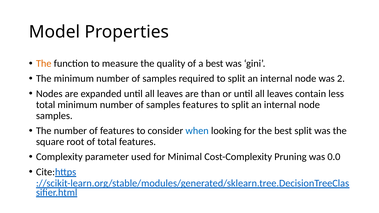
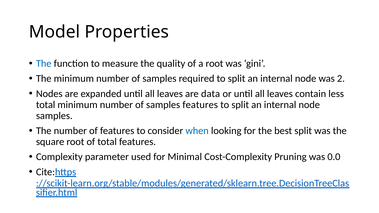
The at (44, 64) colour: orange -> blue
a best: best -> root
than: than -> data
